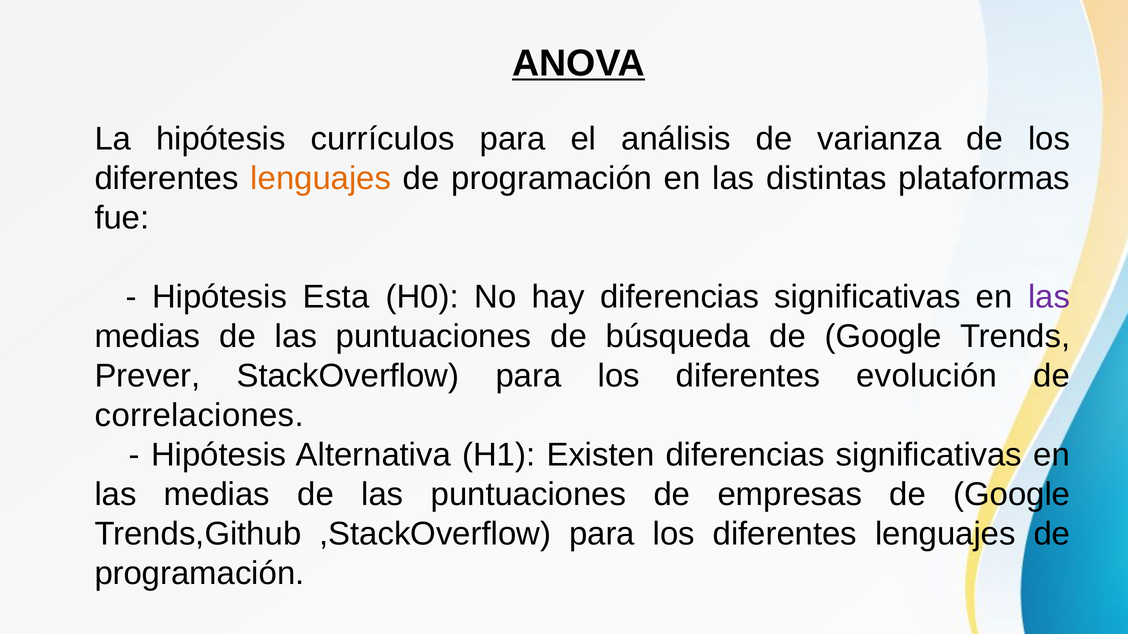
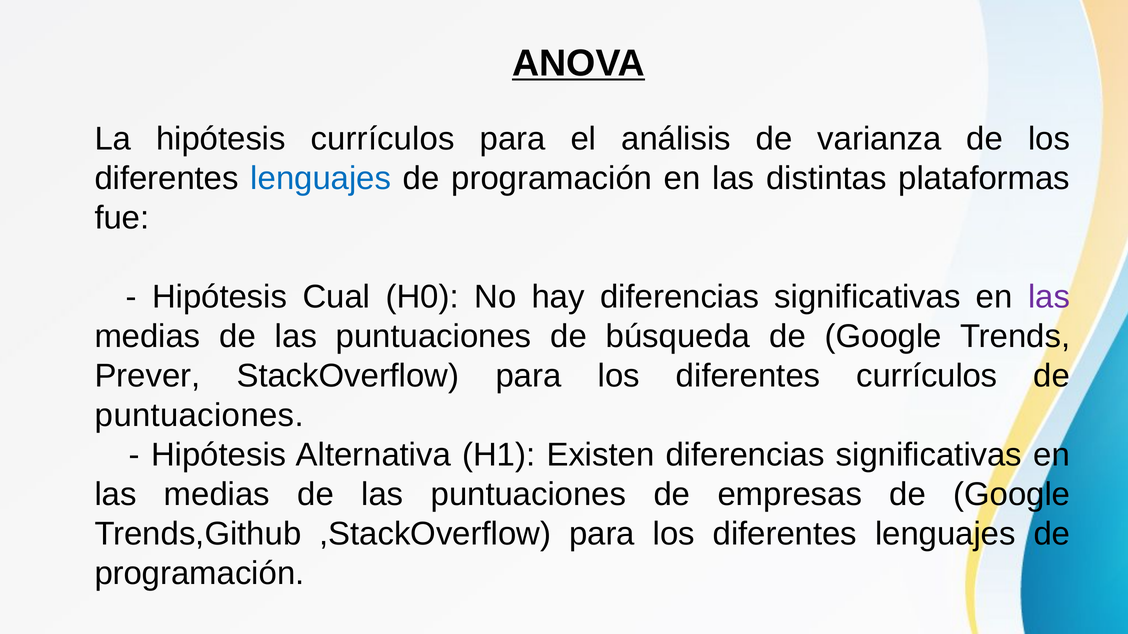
lenguajes at (321, 179) colour: orange -> blue
Esta: Esta -> Cual
diferentes evolución: evolución -> currículos
correlaciones at (199, 416): correlaciones -> puntuaciones
